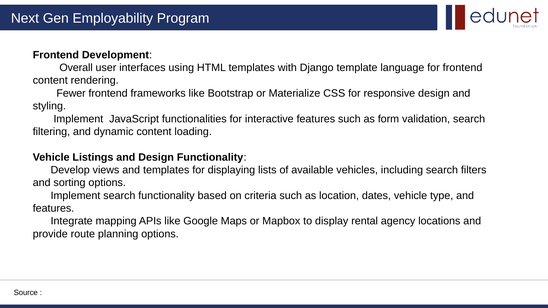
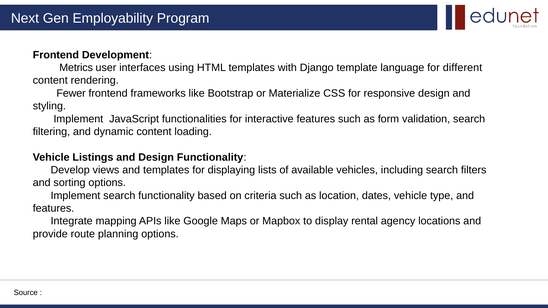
Overall: Overall -> Metrics
for frontend: frontend -> different
